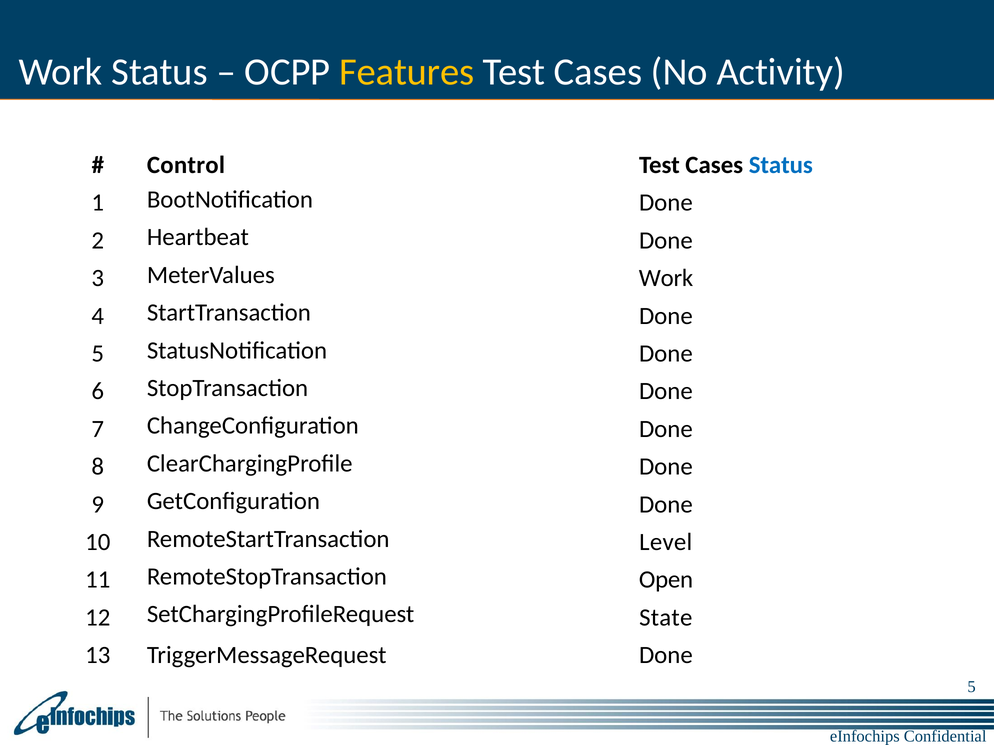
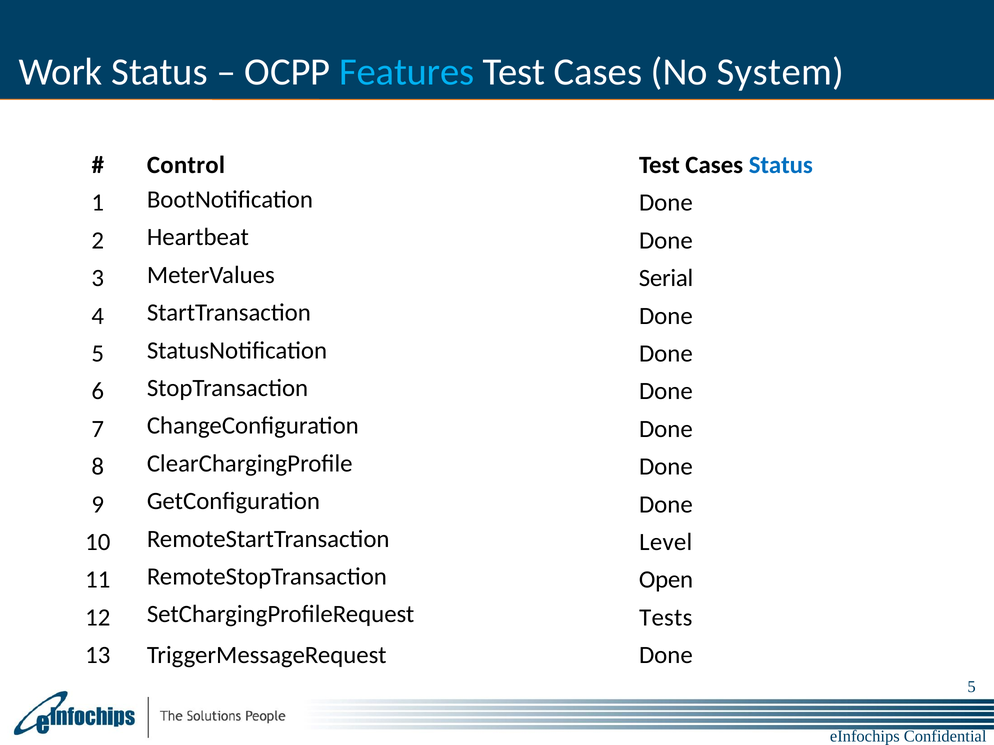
Features colour: yellow -> light blue
Activity: Activity -> System
MeterValues Work: Work -> Serial
State: State -> Tests
